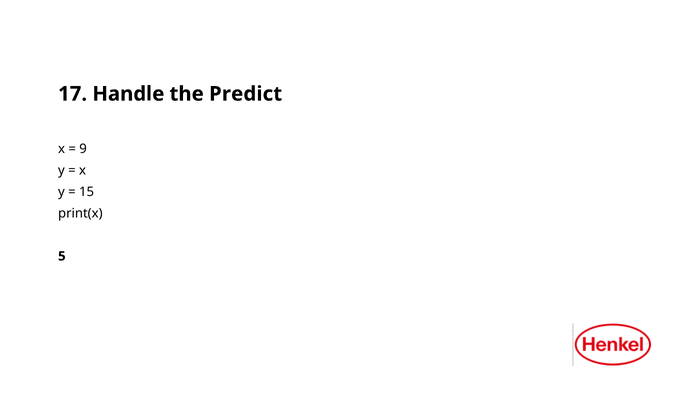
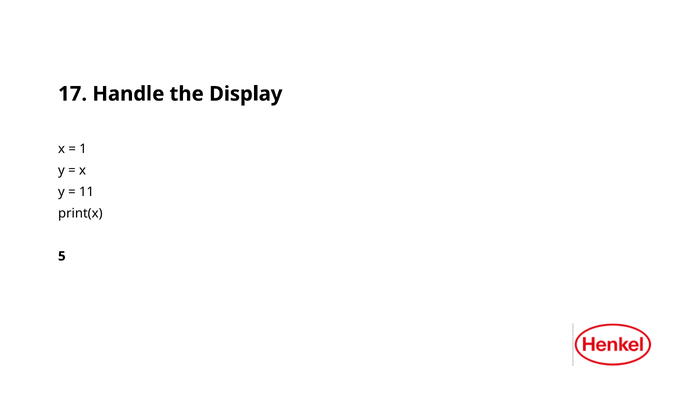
Predict: Predict -> Display
9: 9 -> 1
15: 15 -> 11
